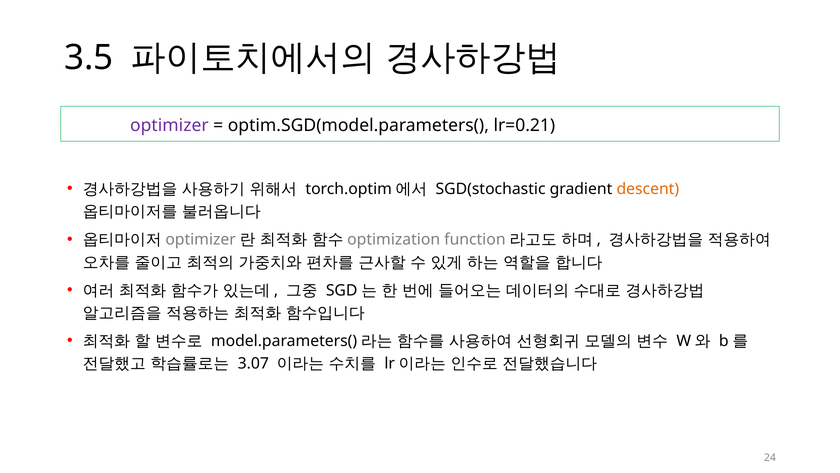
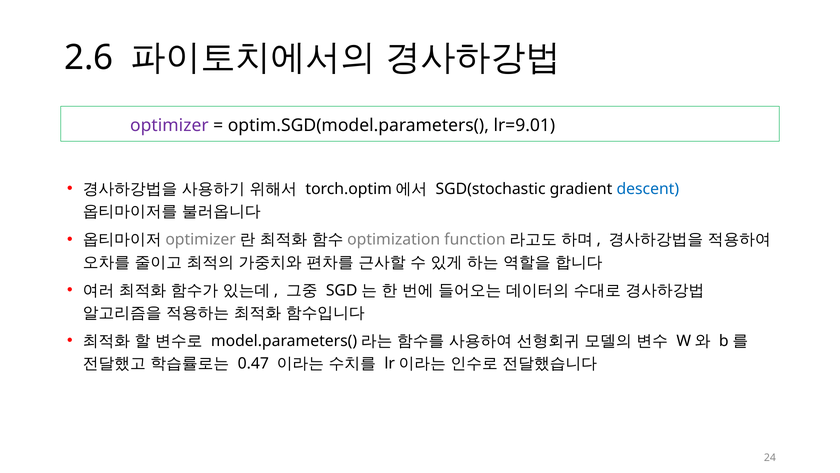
3.5: 3.5 -> 2.6
lr=0.21: lr=0.21 -> lr=9.01
descent colour: orange -> blue
3.07: 3.07 -> 0.47
